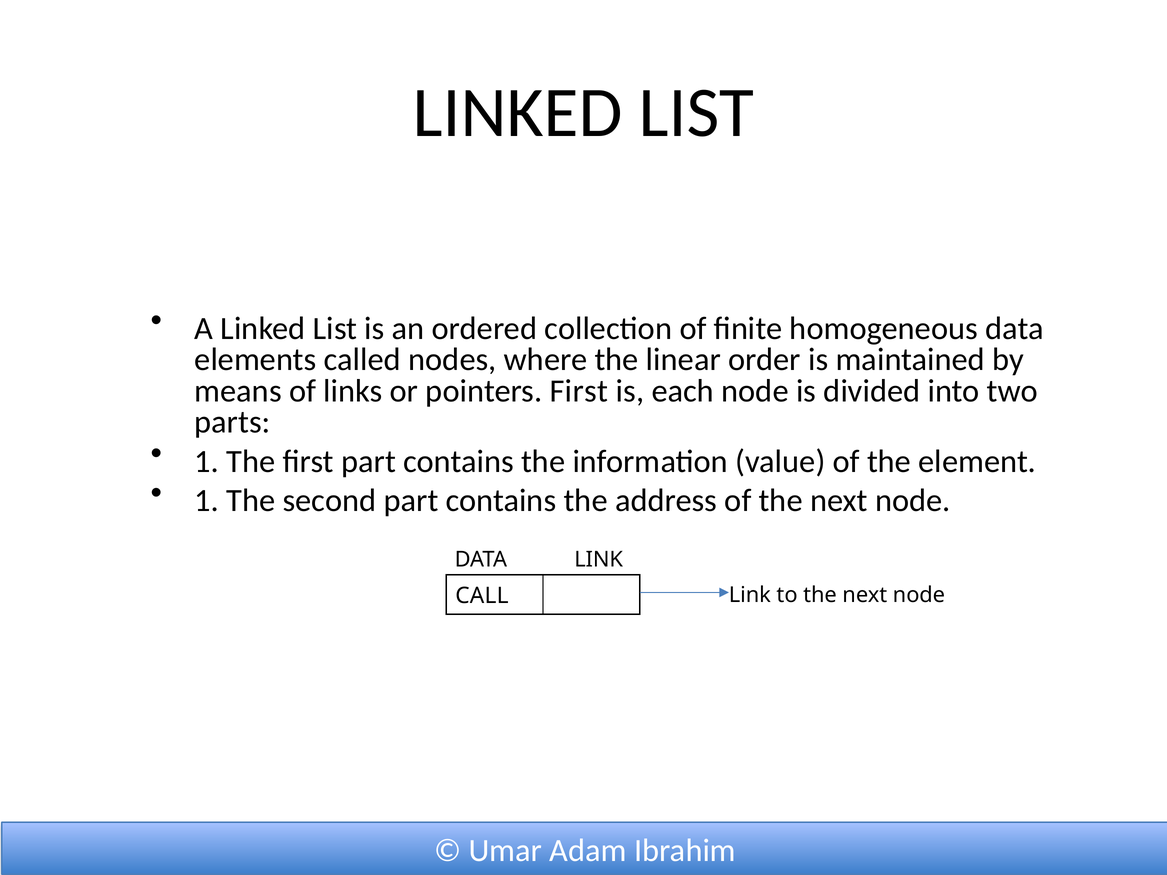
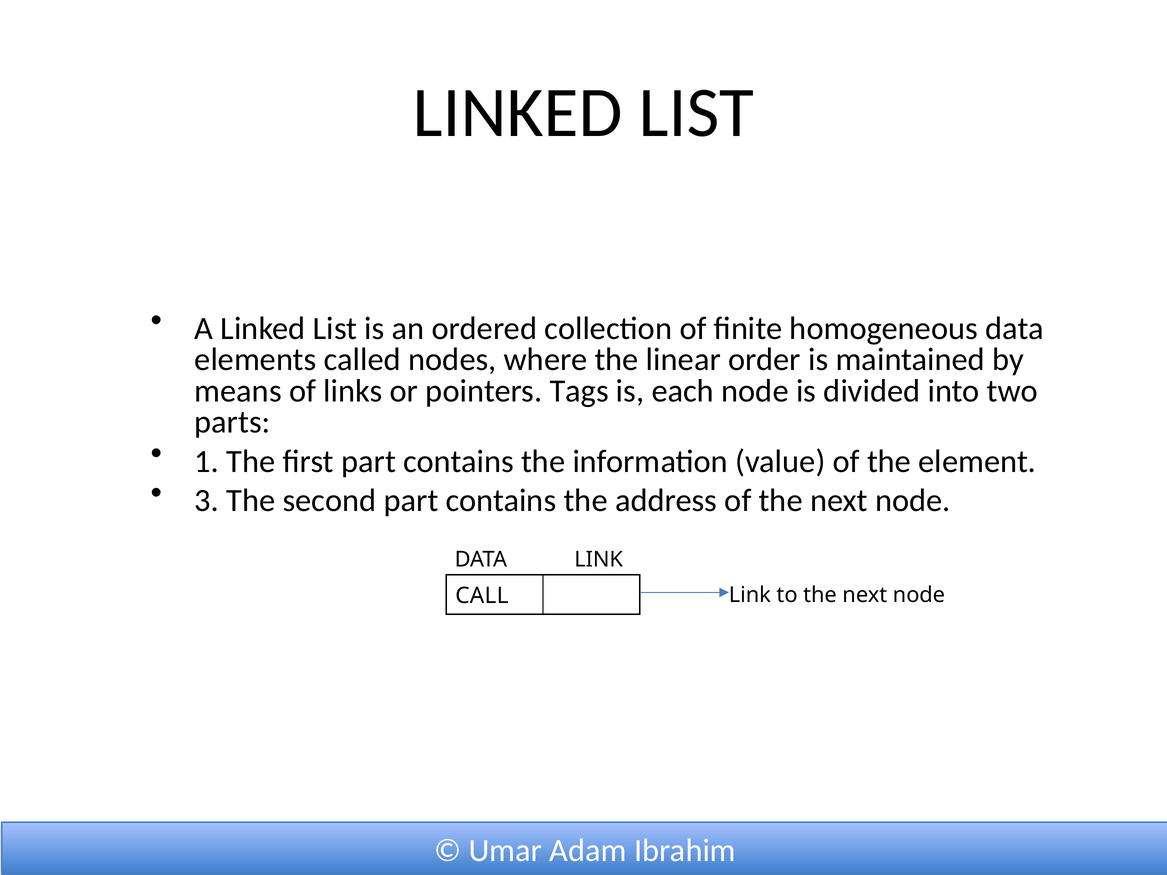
pointers First: First -> Tags
1 at (207, 501): 1 -> 3
